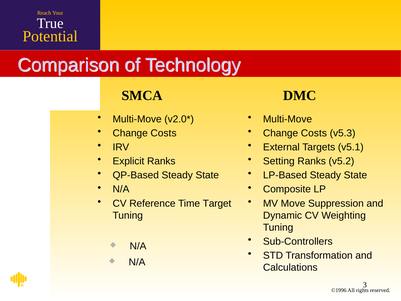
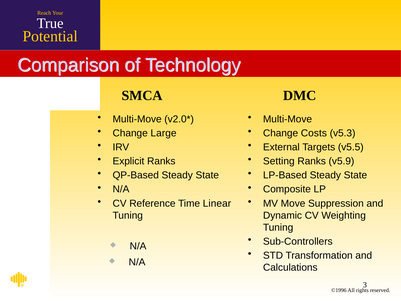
Costs at (164, 133): Costs -> Large
v5.1: v5.1 -> v5.5
v5.2: v5.2 -> v5.9
Target: Target -> Linear
